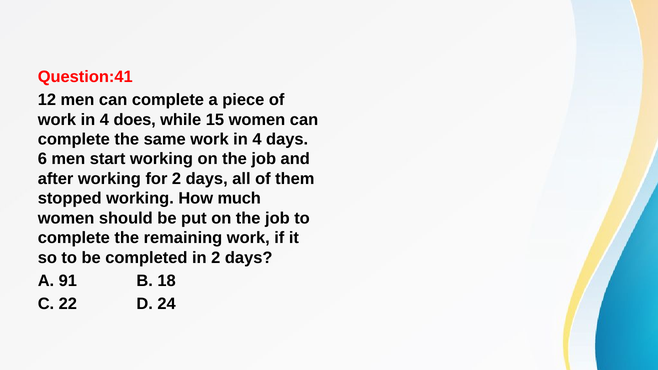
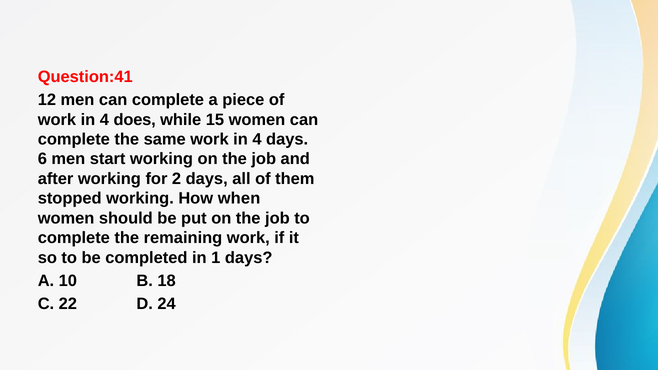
much: much -> when
in 2: 2 -> 1
91: 91 -> 10
